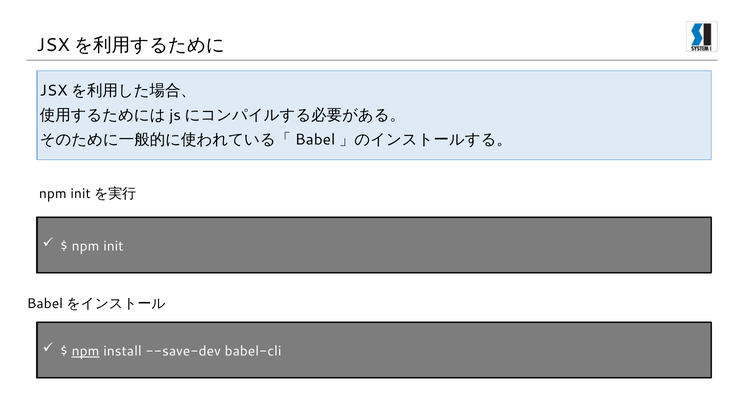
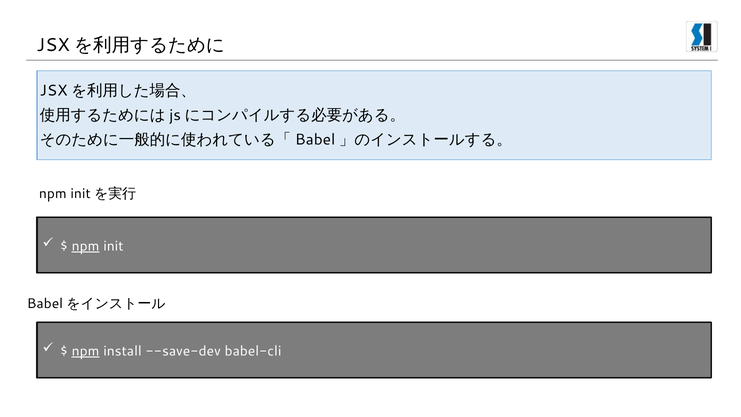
npm at (86, 246) underline: none -> present
